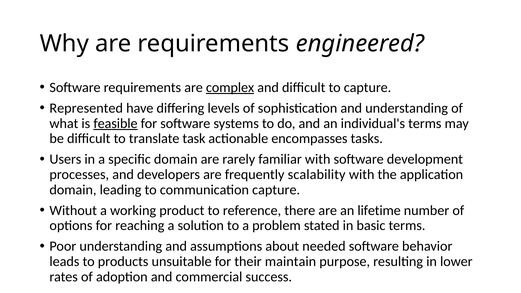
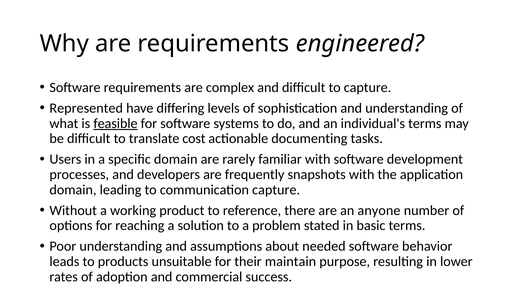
complex underline: present -> none
task: task -> cost
encompasses: encompasses -> documenting
scalability: scalability -> snapshots
lifetime: lifetime -> anyone
